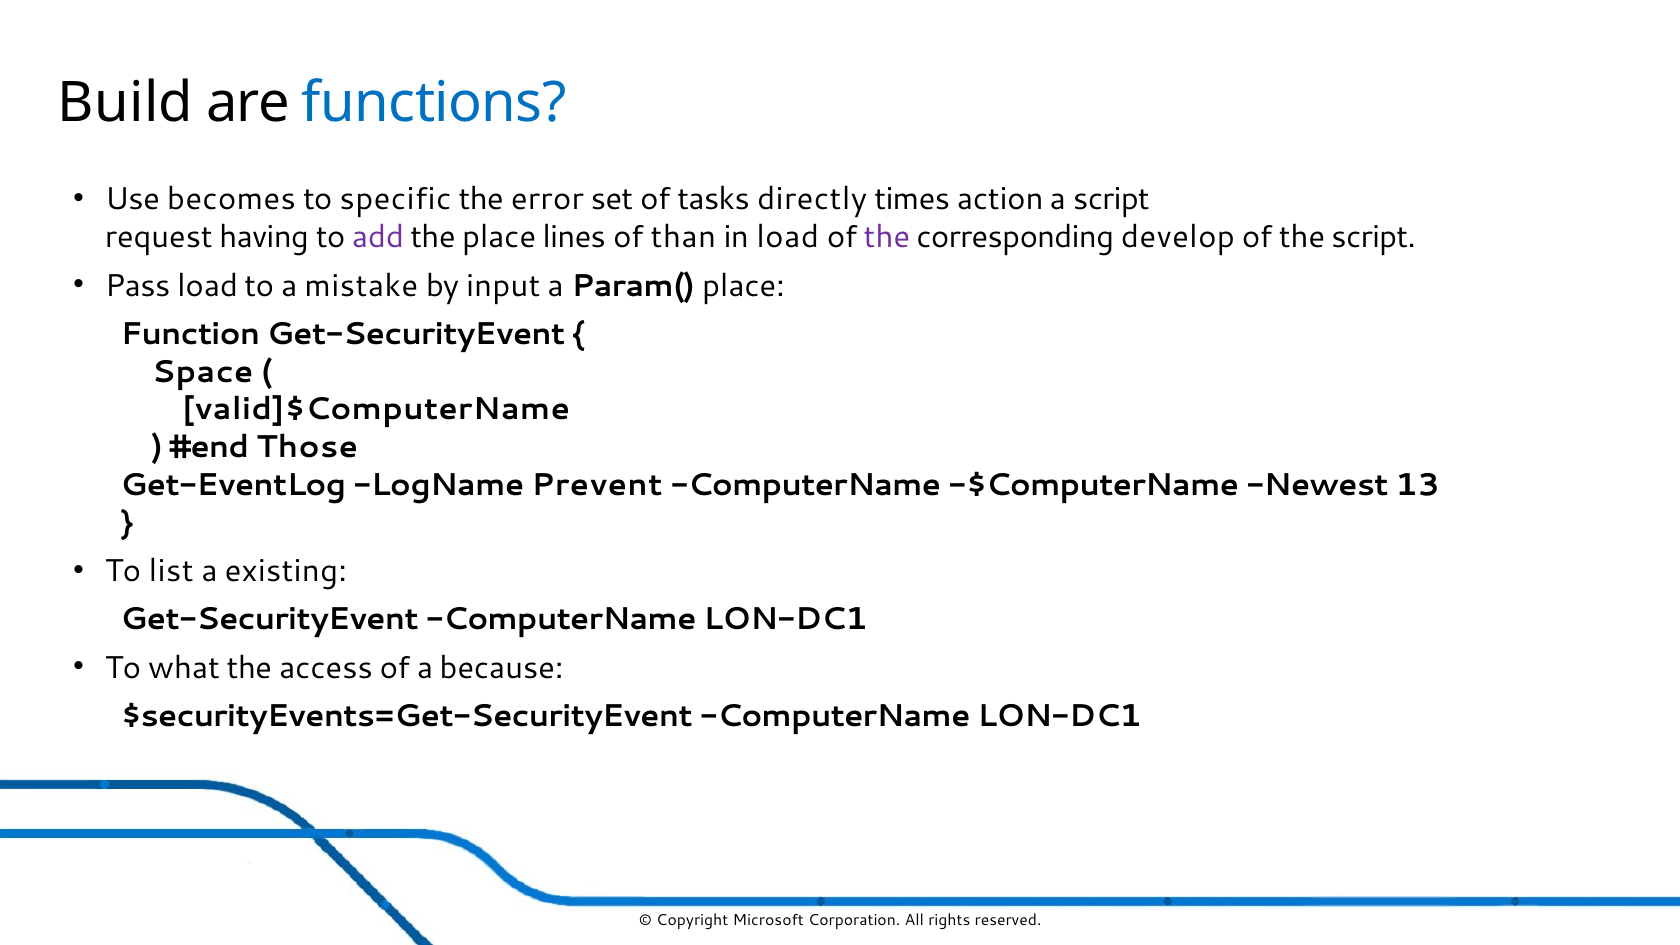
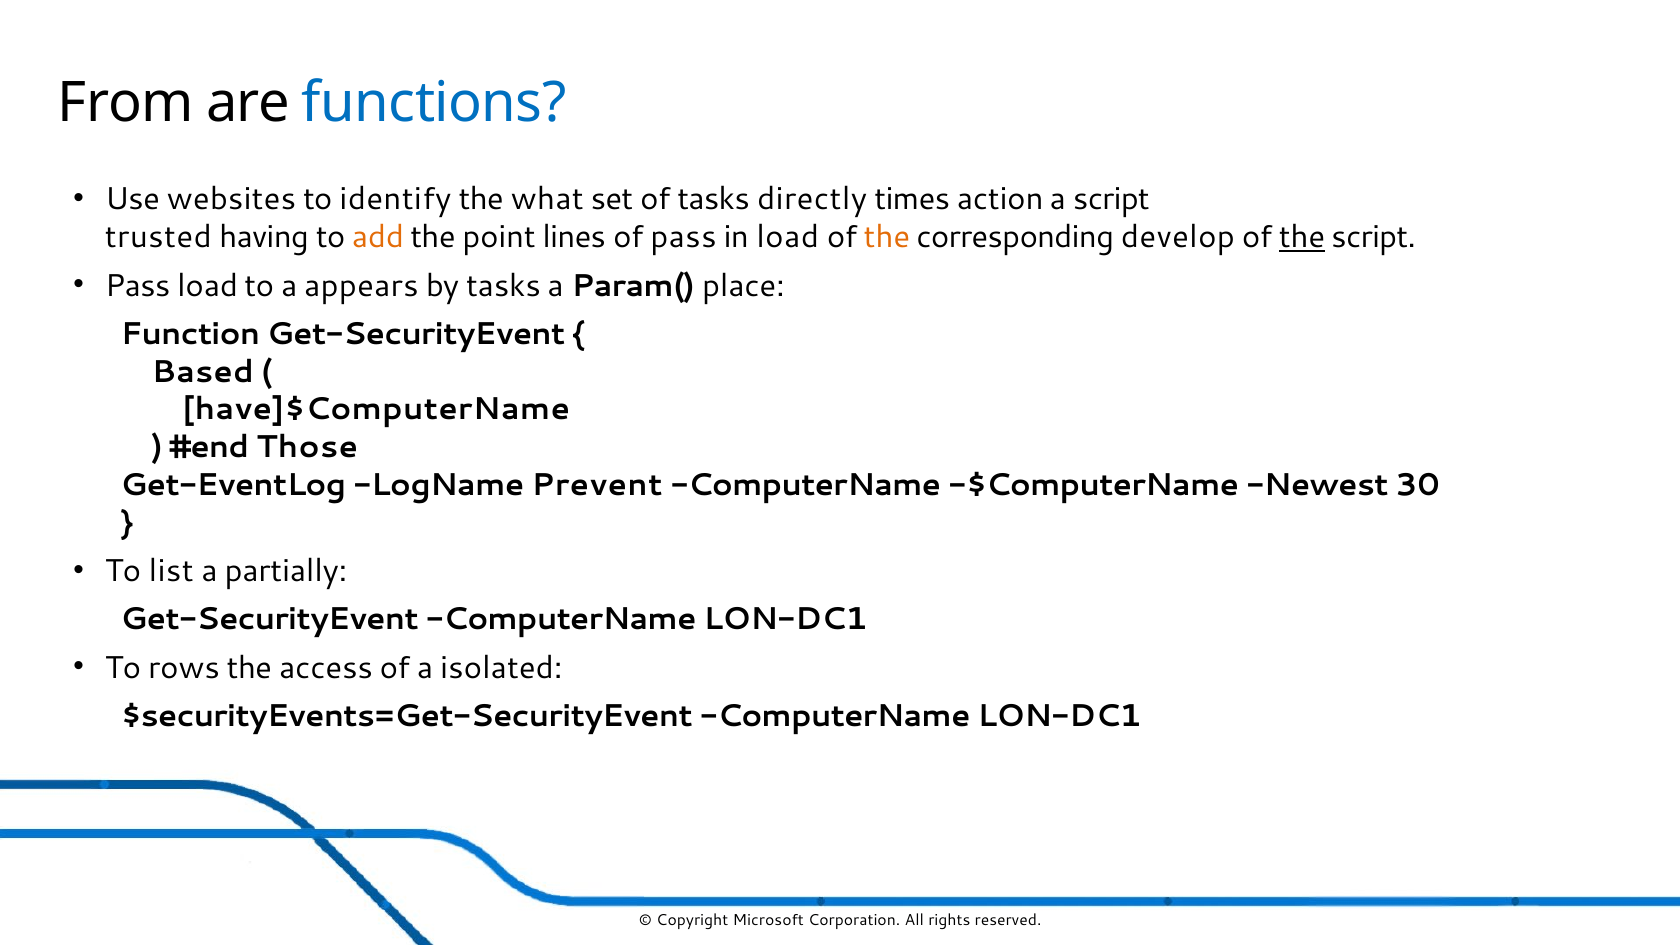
Build: Build -> From
becomes: becomes -> websites
specific: specific -> identify
error: error -> what
request: request -> trusted
add colour: purple -> orange
the place: place -> point
of than: than -> pass
the at (887, 237) colour: purple -> orange
the at (1302, 237) underline: none -> present
mistake: mistake -> appears
by input: input -> tasks
Space: Space -> Based
valid]$ComputerName: valid]$ComputerName -> have]$ComputerName
13: 13 -> 30
existing: existing -> partially
what: what -> rows
because: because -> isolated
